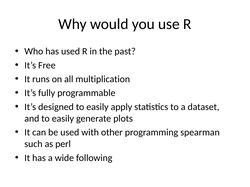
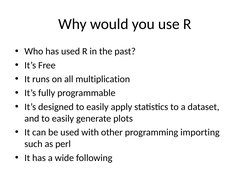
spearman: spearman -> importing
